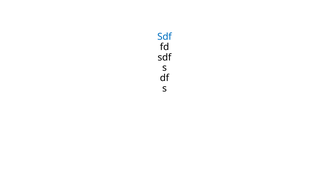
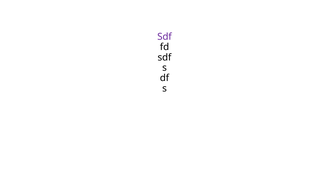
Sdf at (165, 37) colour: blue -> purple
